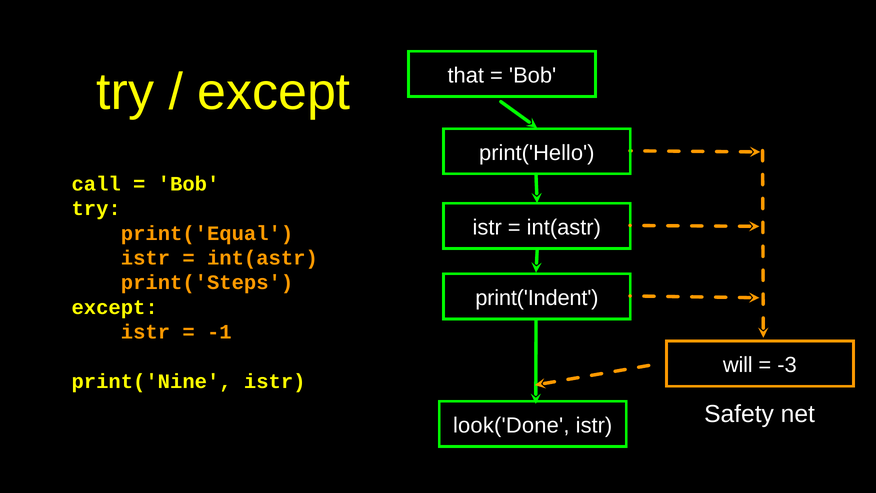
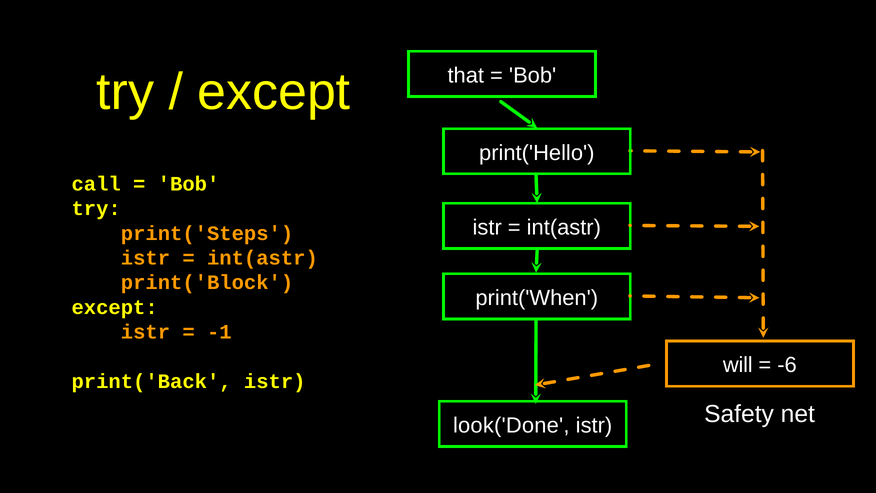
print('Equal: print('Equal -> print('Steps
print('Steps: print('Steps -> print('Block
print('Indent: print('Indent -> print('When
-3: -3 -> -6
print('Nine: print('Nine -> print('Back
